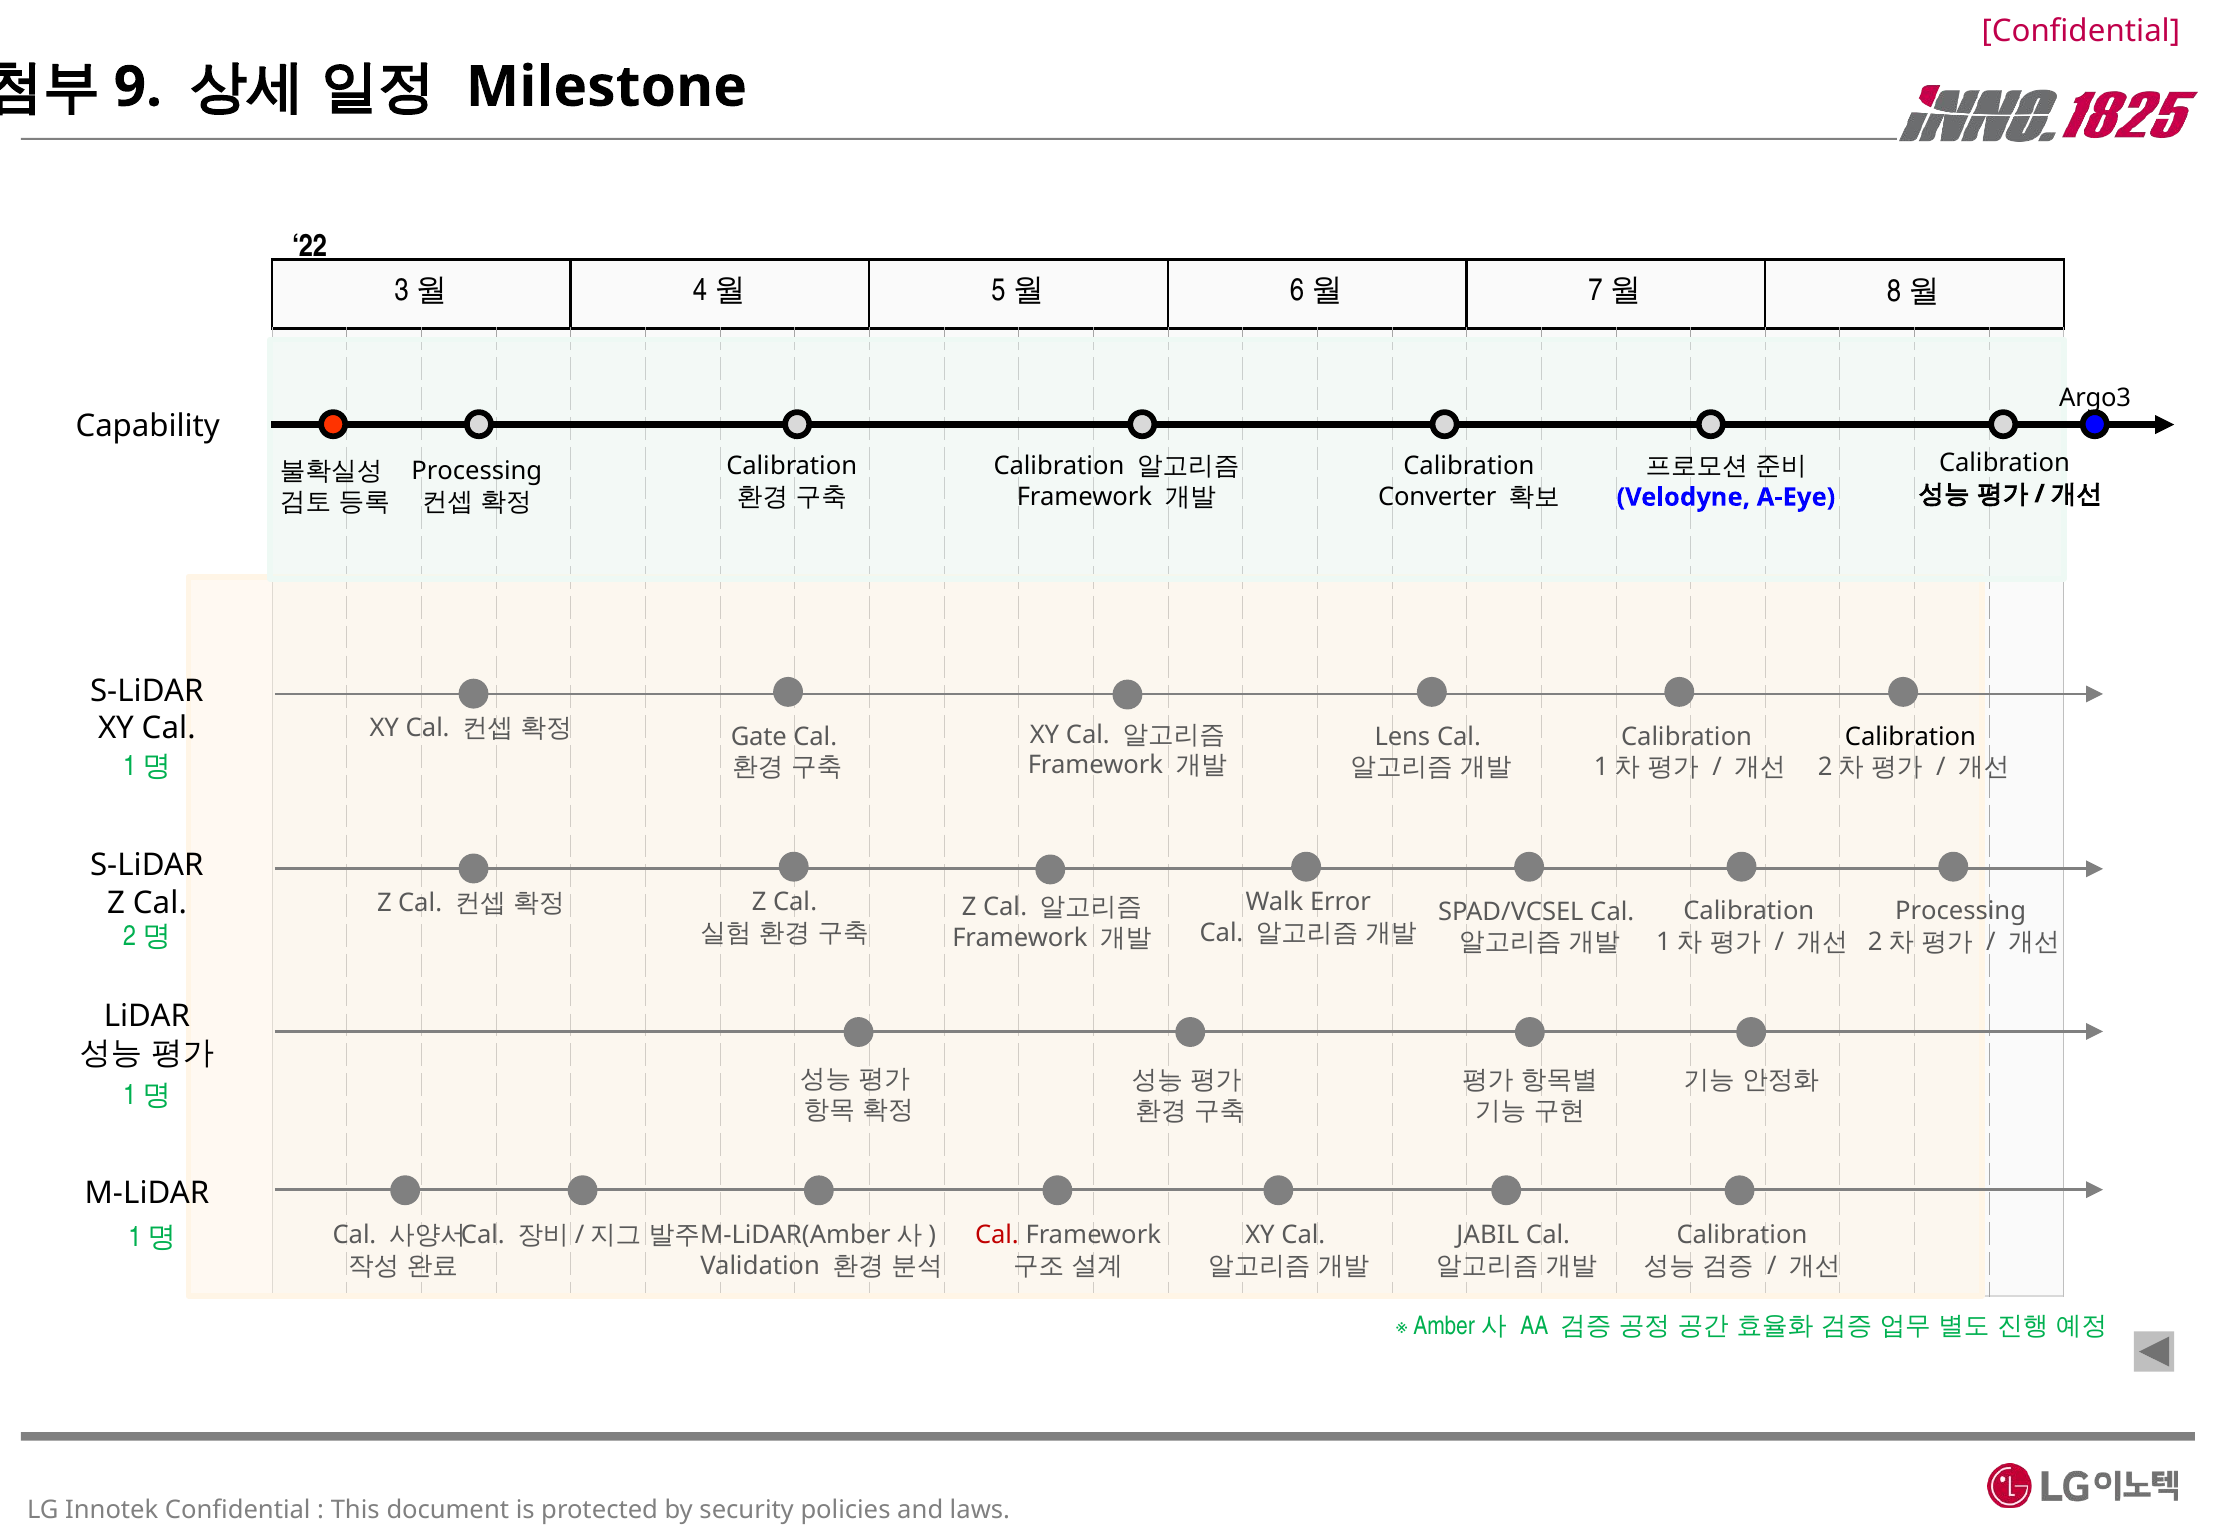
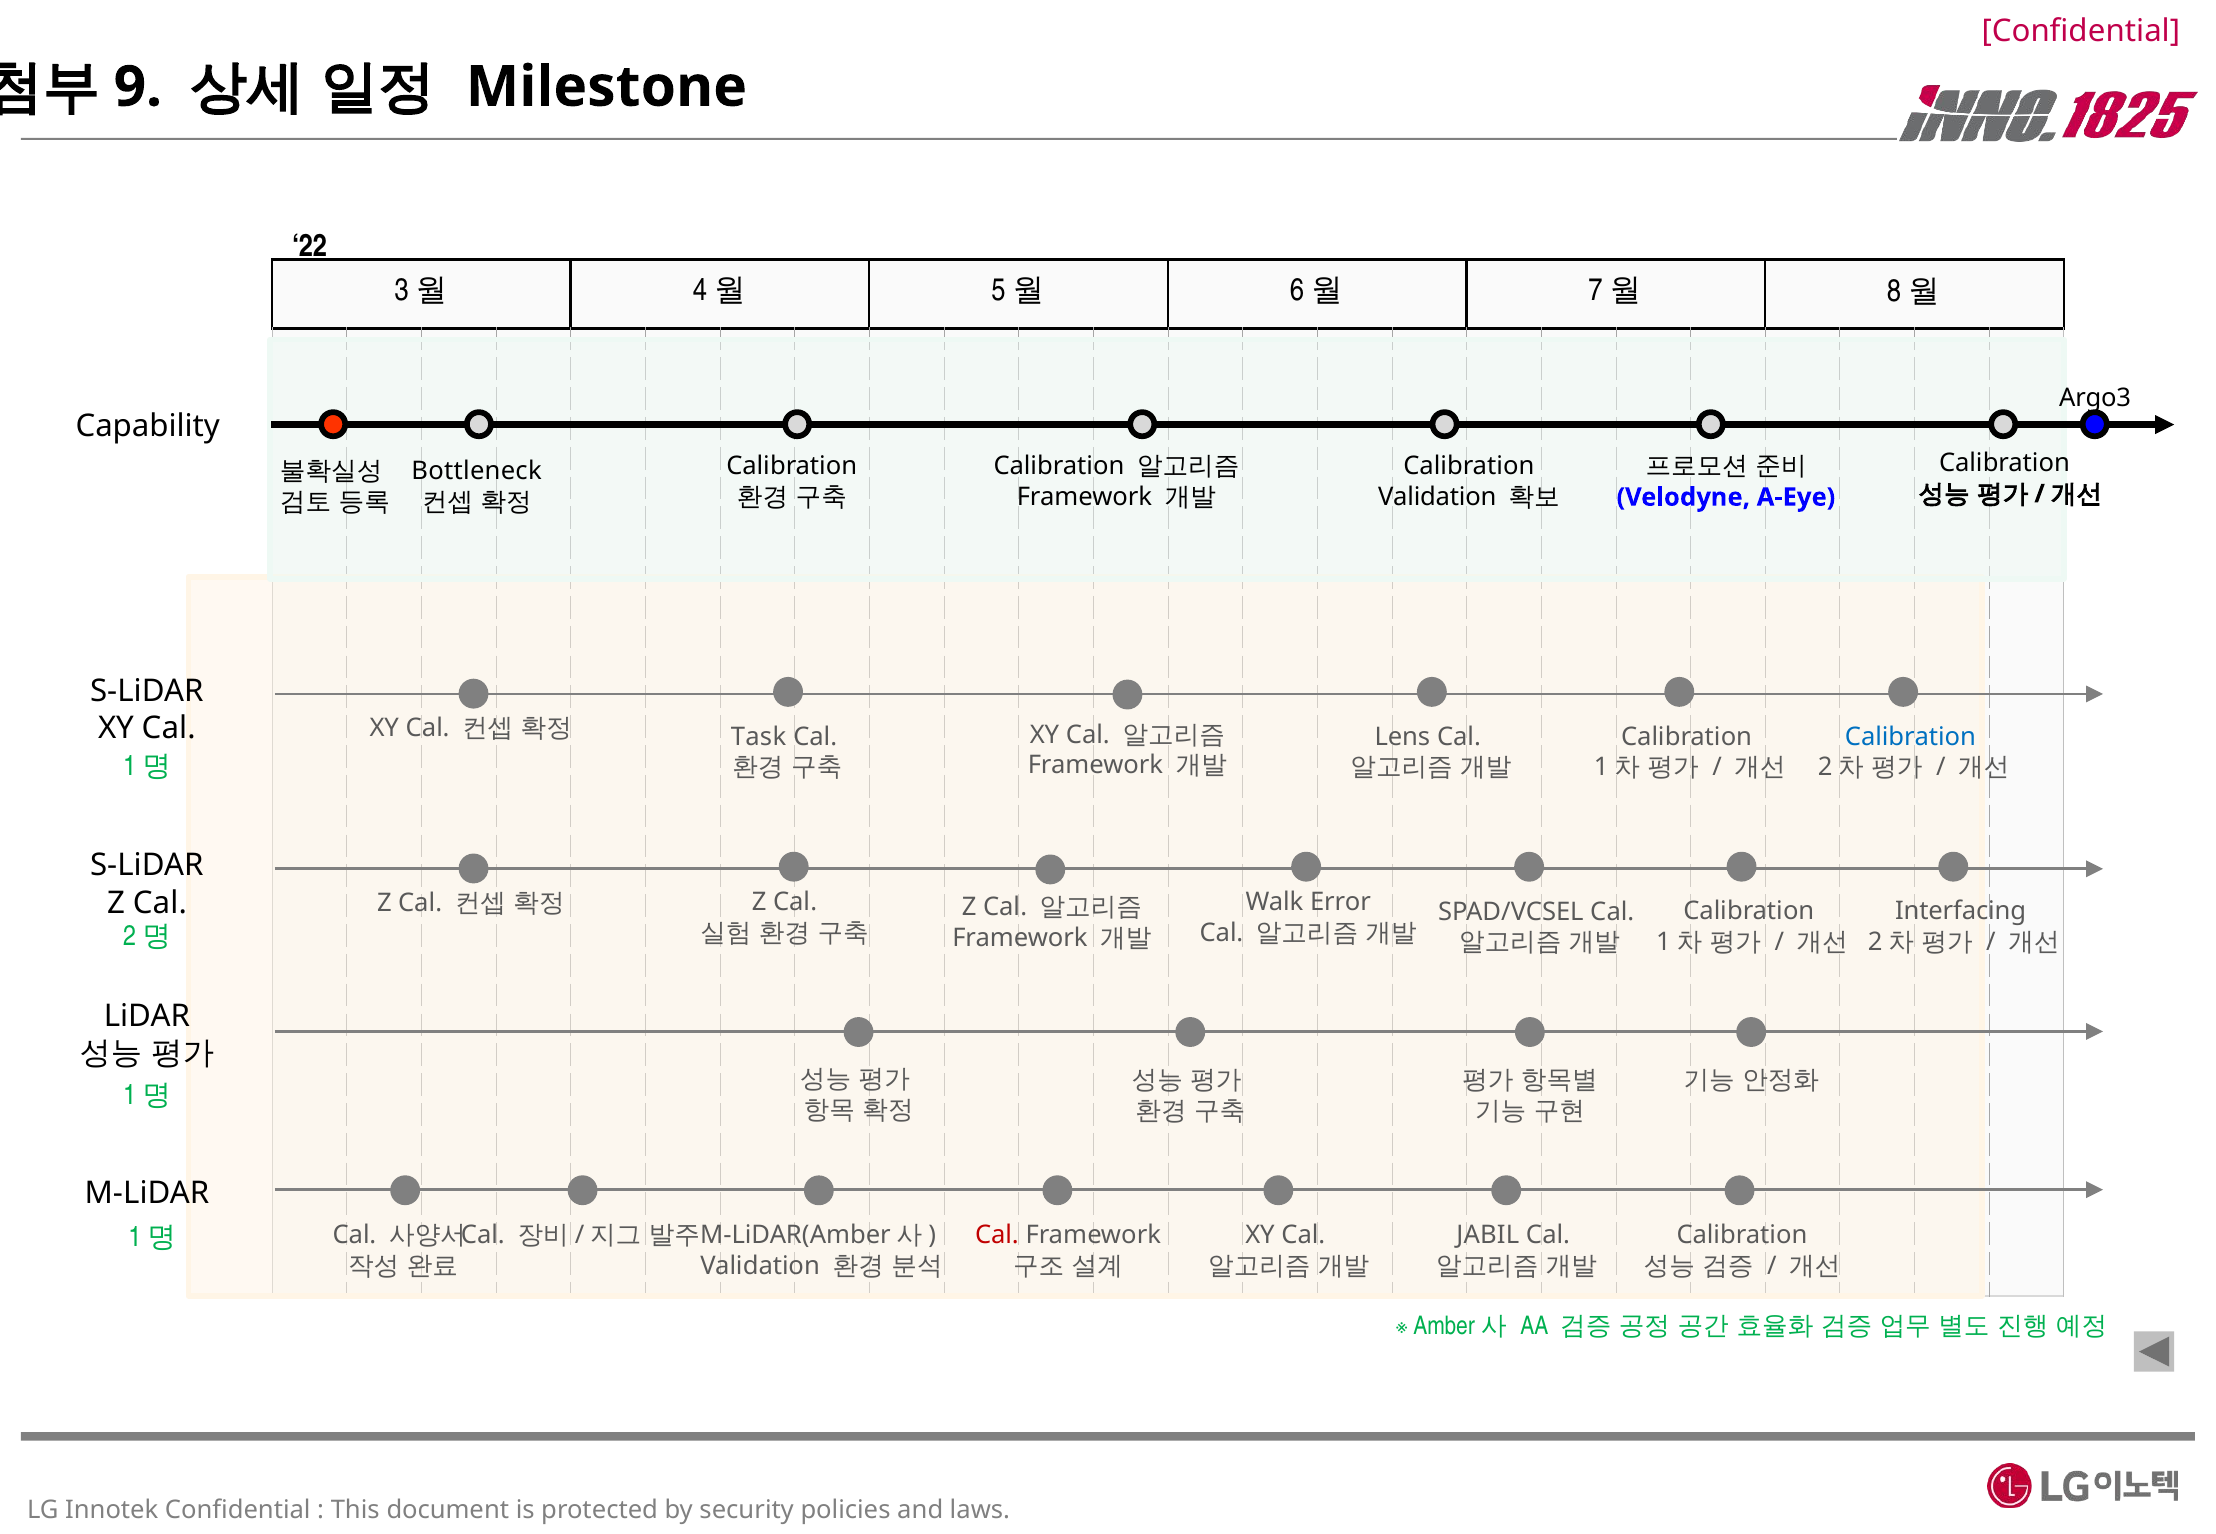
Processing at (477, 471): Processing -> Bottleneck
Converter at (1437, 497): Converter -> Validation
Gate: Gate -> Task
Calibration at (1910, 737) colour: black -> blue
Processing at (1961, 912): Processing -> Interfacing
